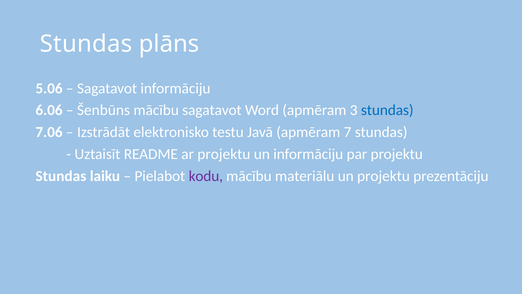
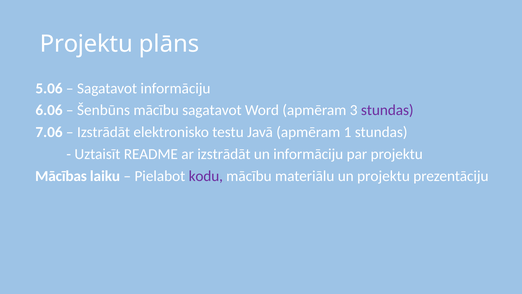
Stundas at (86, 44): Stundas -> Projektu
stundas at (387, 110) colour: blue -> purple
7: 7 -> 1
ar projektu: projektu -> izstrādāt
Stundas at (61, 176): Stundas -> Mācības
